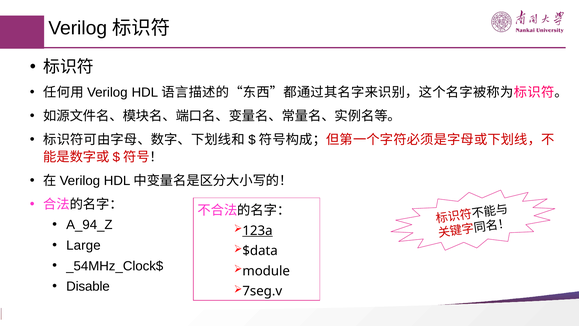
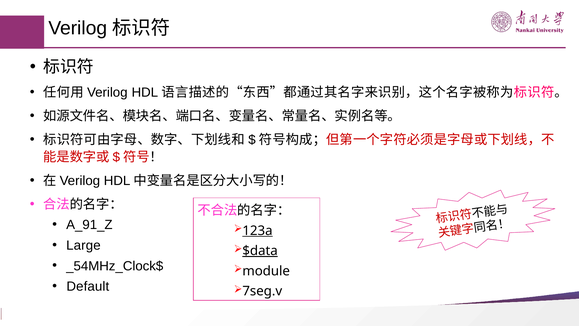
A_94_Z: A_94_Z -> A_91_Z
$data underline: none -> present
Disable: Disable -> Default
